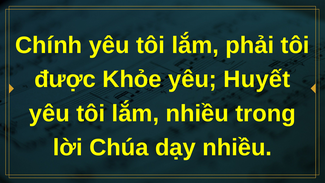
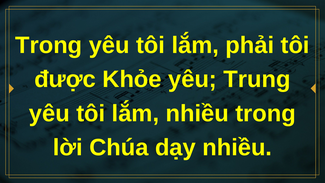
Chính at (49, 45): Chính -> Trong
Huyết: Huyết -> Trung
